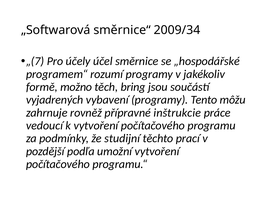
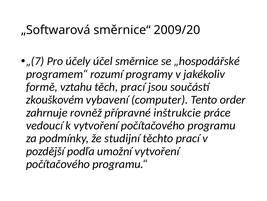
2009/34: 2009/34 -> 2009/20
možno: možno -> vztahu
těch bring: bring -> prací
vyjadrených: vyjadrených -> zkouškovém
vybavení programy: programy -> computer
môžu: môžu -> order
